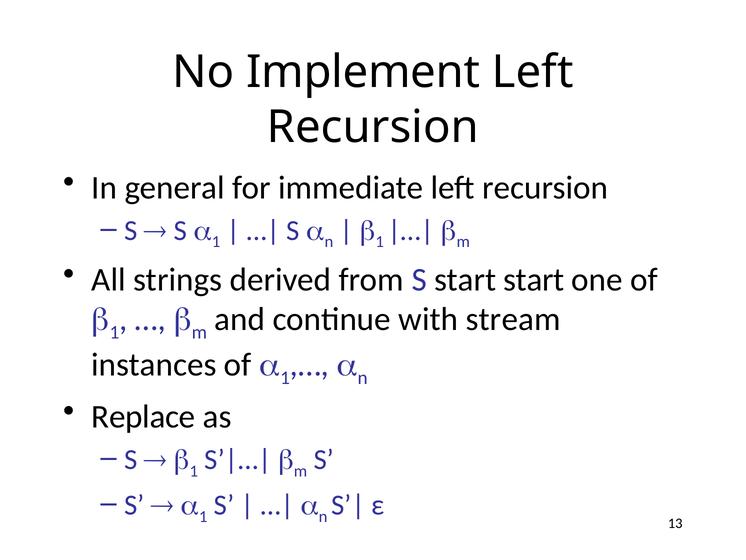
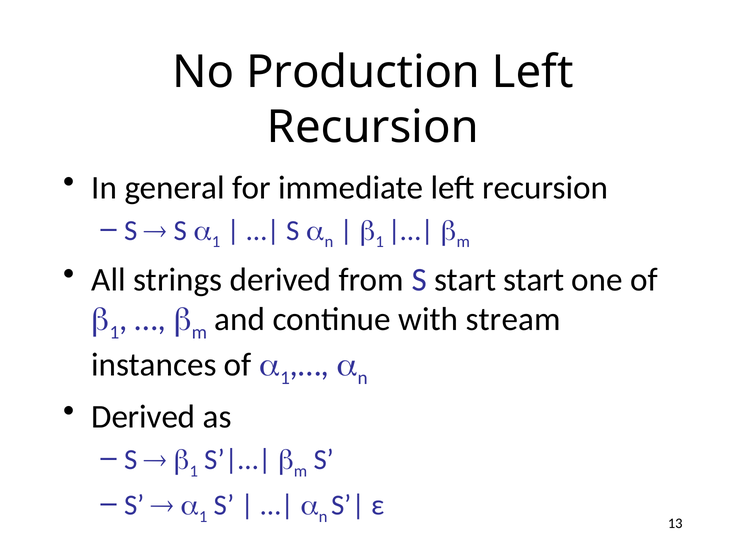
Implement: Implement -> Production
Replace at (143, 416): Replace -> Derived
